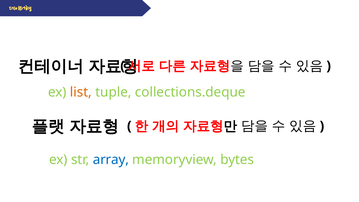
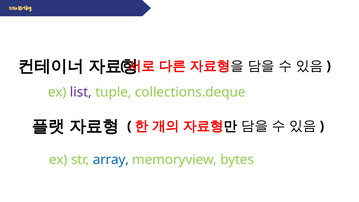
list colour: orange -> purple
